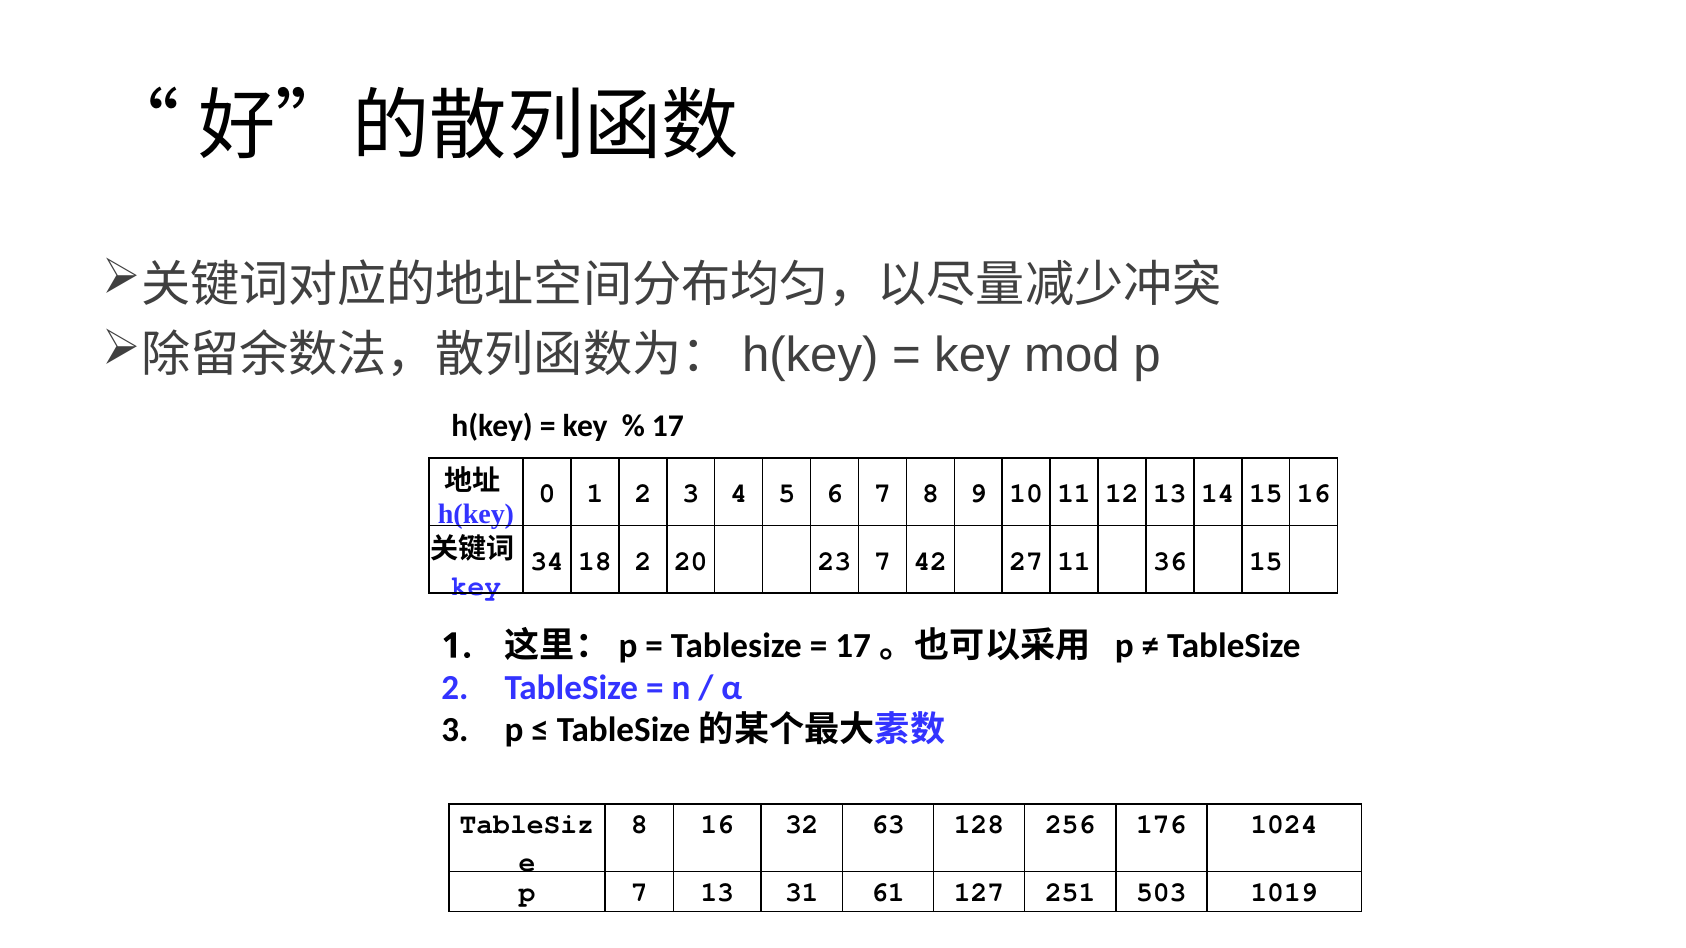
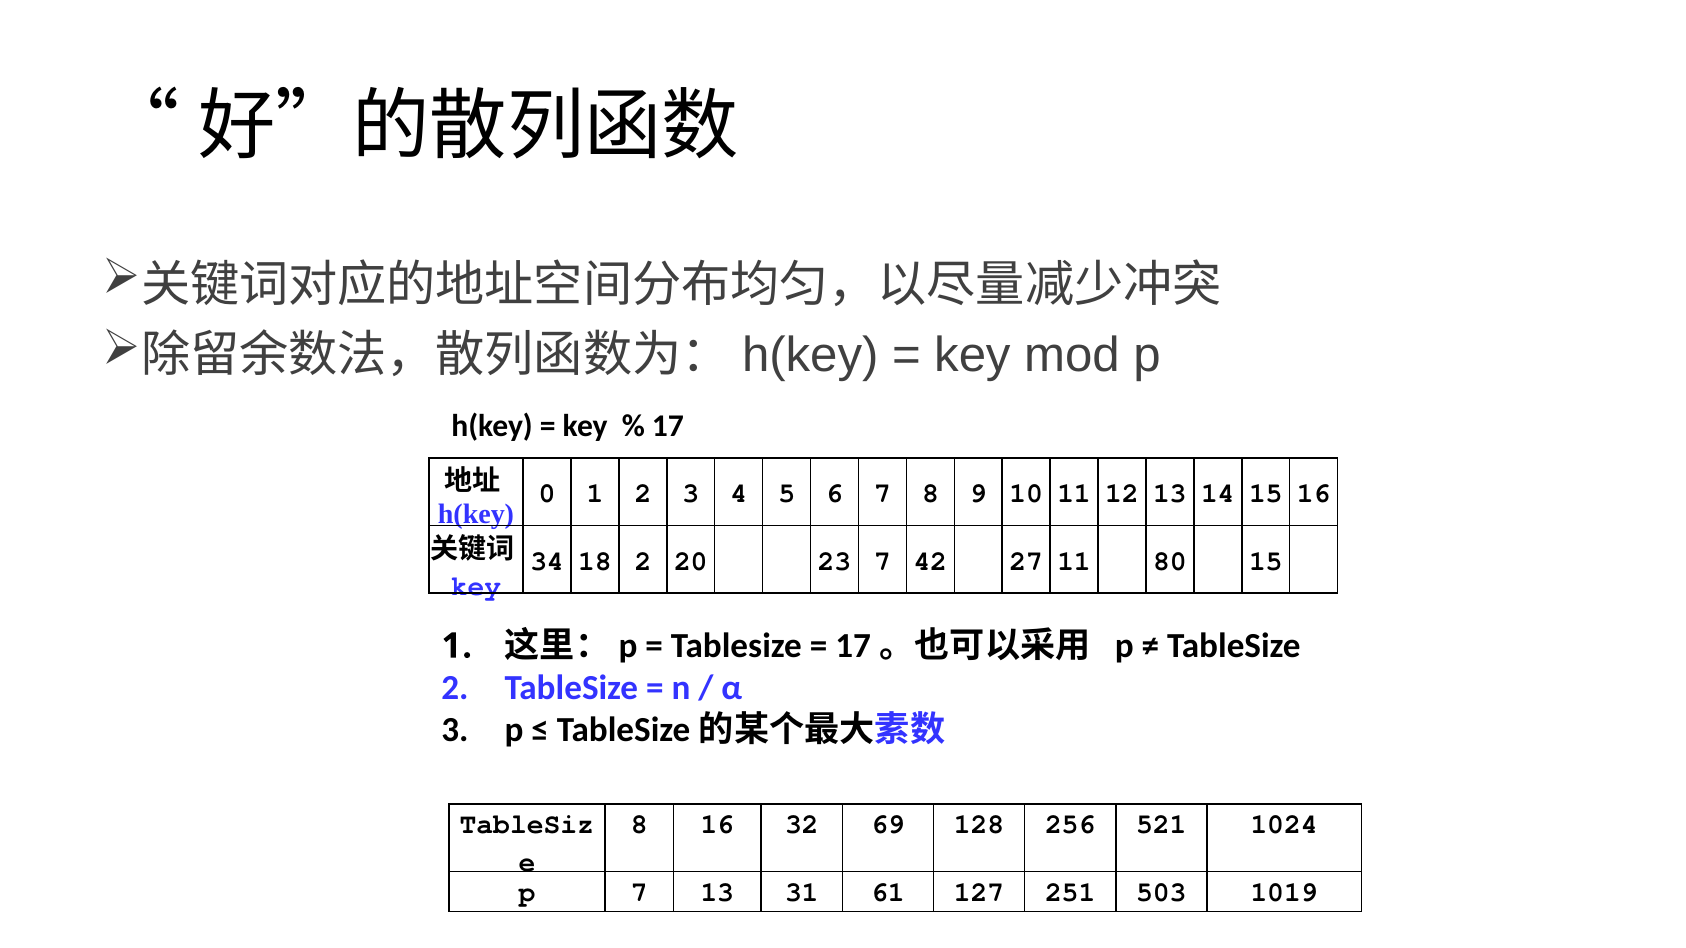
36: 36 -> 80
63: 63 -> 69
176: 176 -> 521
